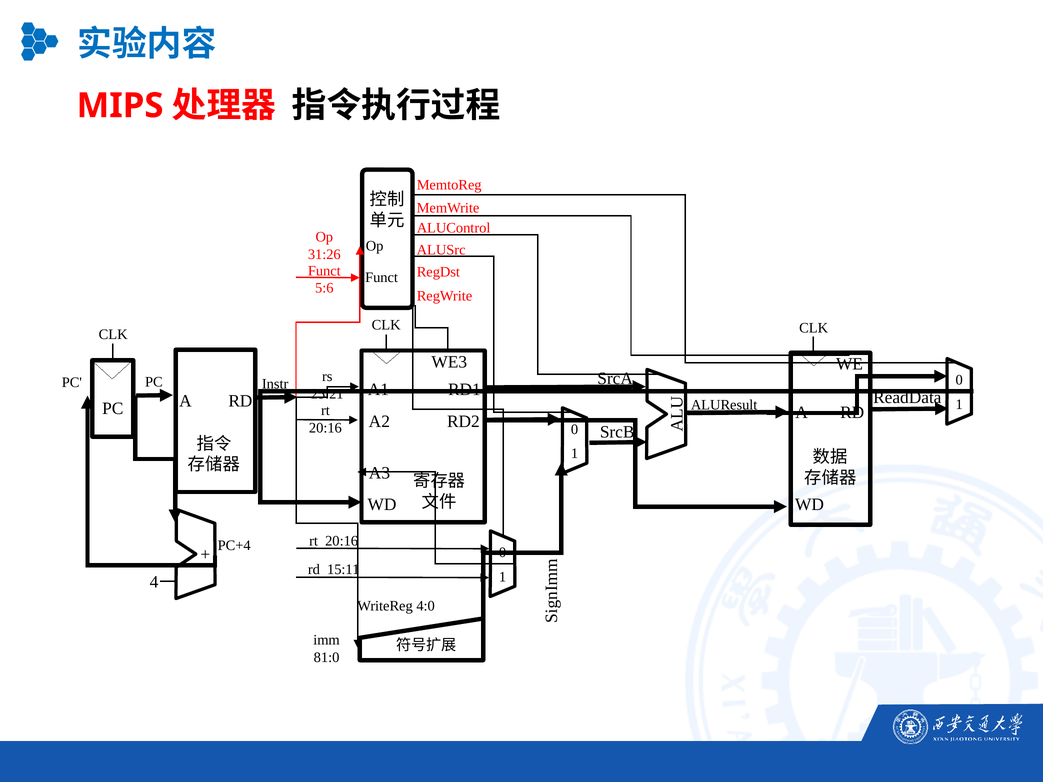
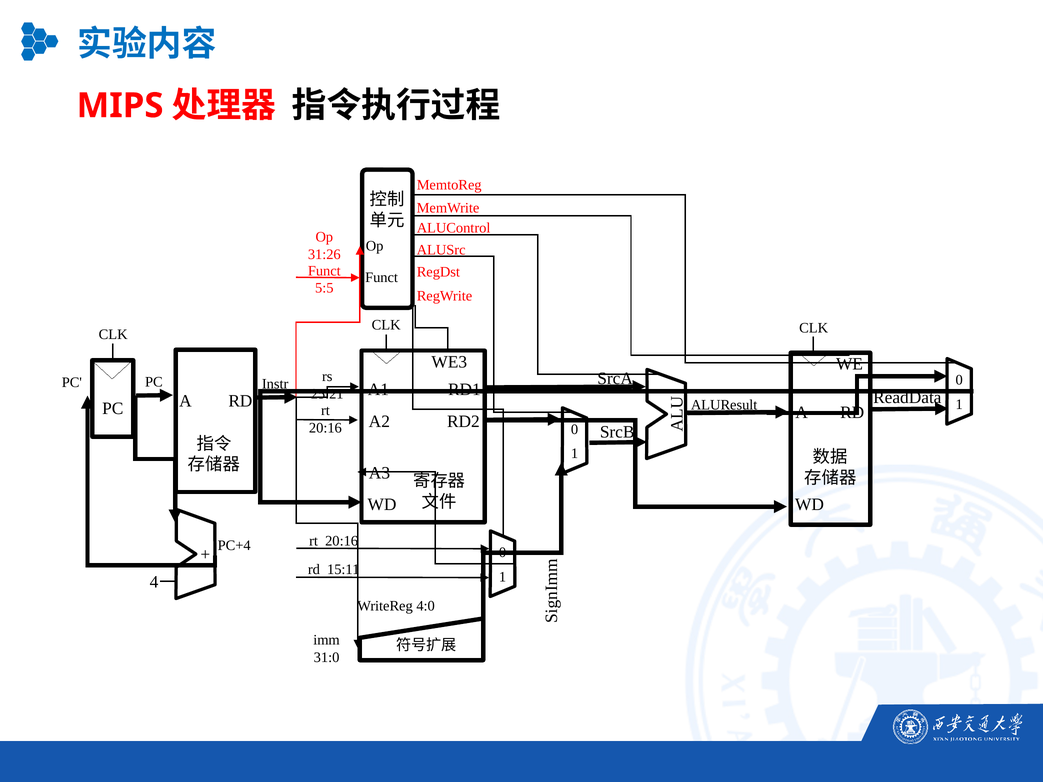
5:6: 5:6 -> 5:5
81:0: 81:0 -> 31:0
